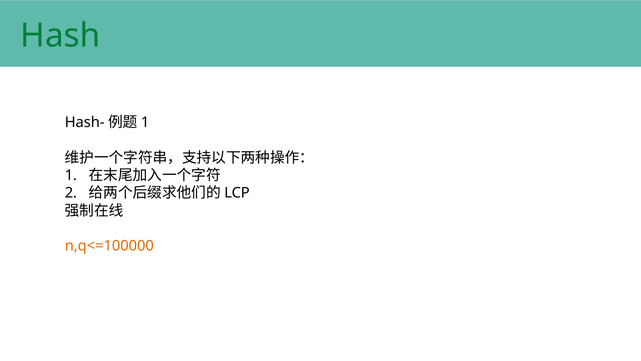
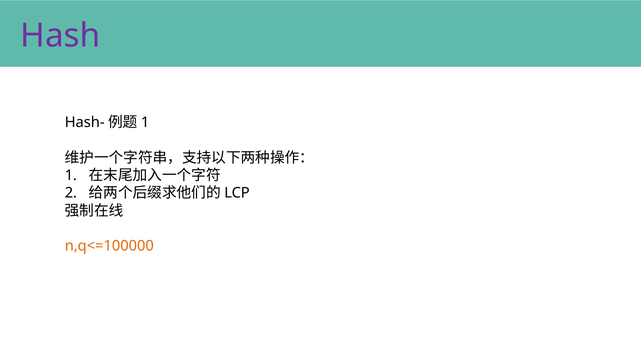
Hash colour: green -> purple
